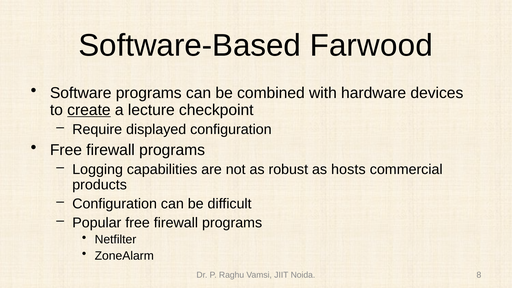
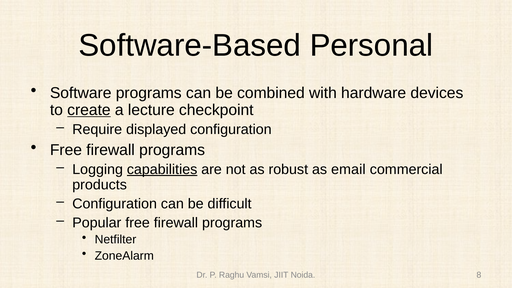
Farwood: Farwood -> Personal
capabilities underline: none -> present
hosts: hosts -> email
